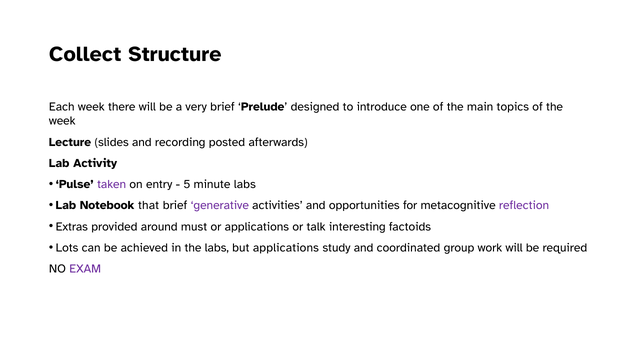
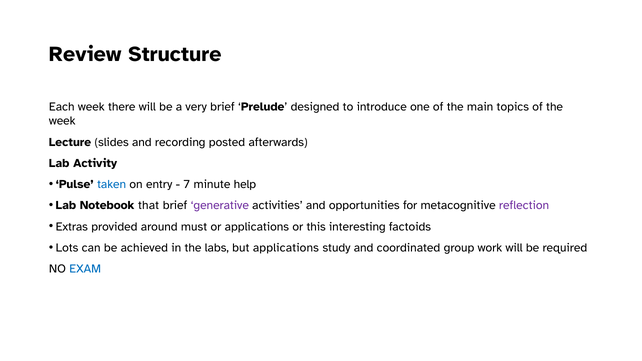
Collect: Collect -> Review
taken colour: purple -> blue
5: 5 -> 7
minute labs: labs -> help
talk: talk -> this
EXAM colour: purple -> blue
